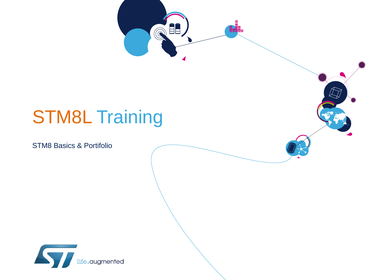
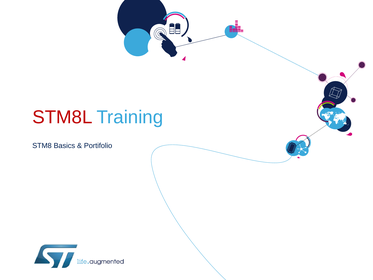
STM8L colour: orange -> red
